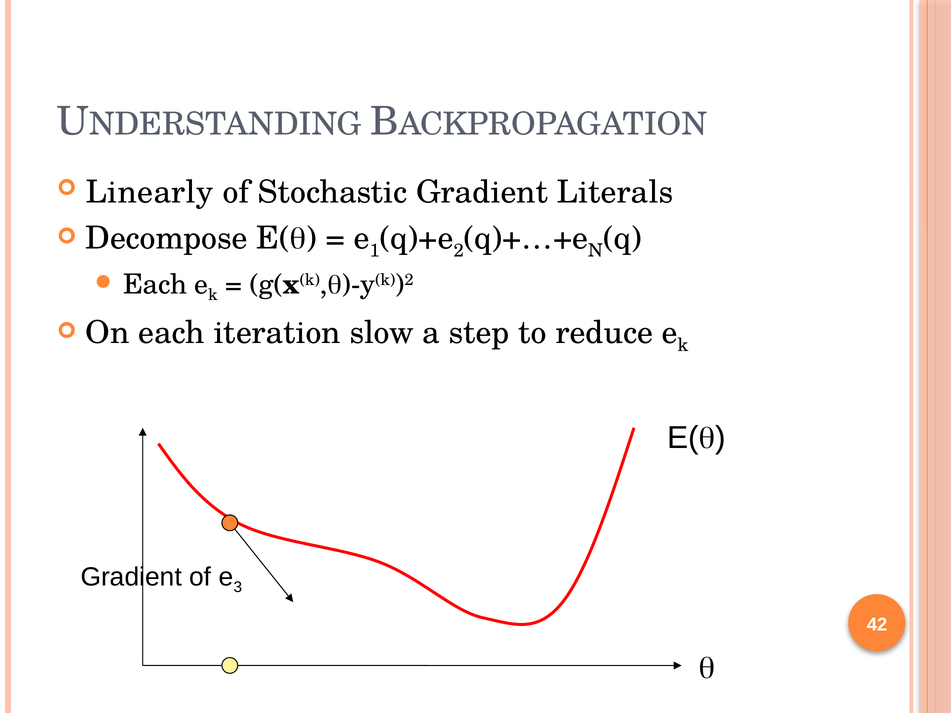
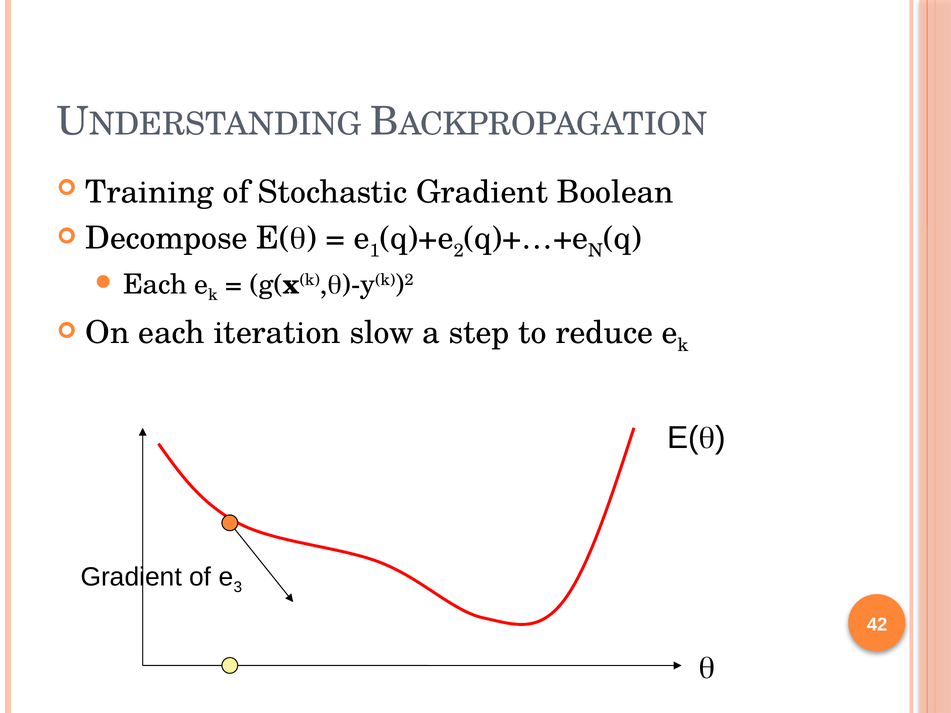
Linearly: Linearly -> Training
Literals: Literals -> Boolean
